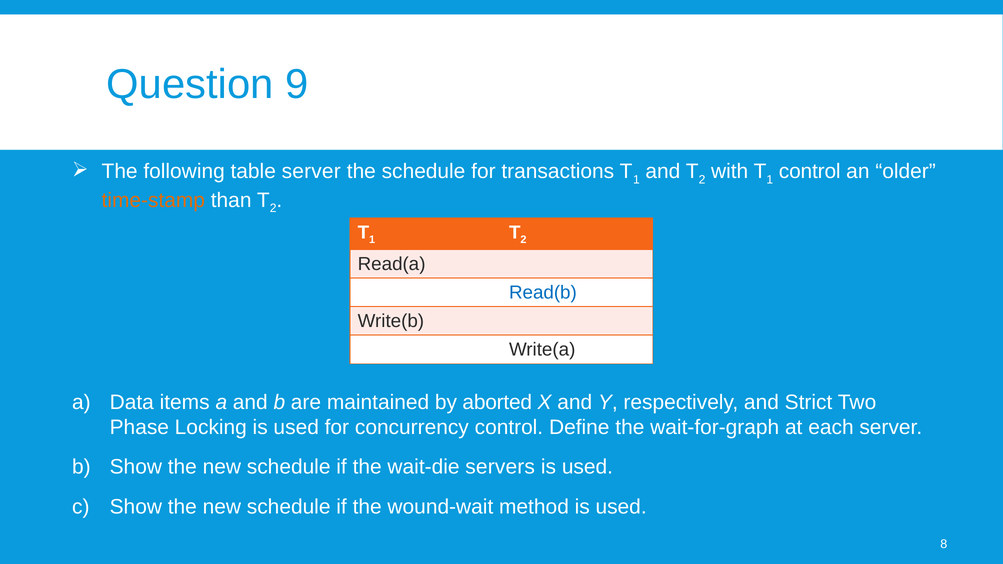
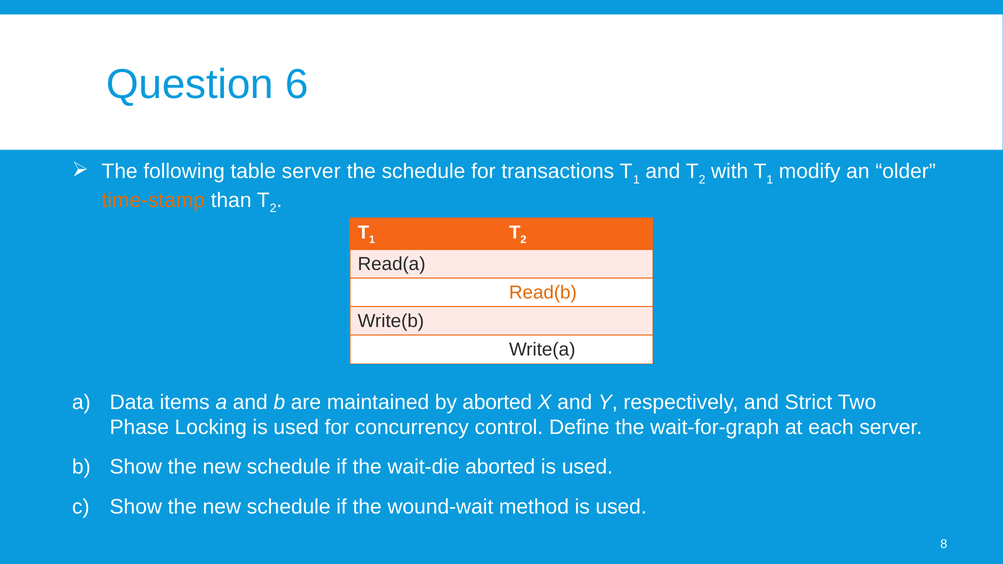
9: 9 -> 6
control at (810, 172): control -> modify
Read(b colour: blue -> orange
wait-die servers: servers -> aborted
